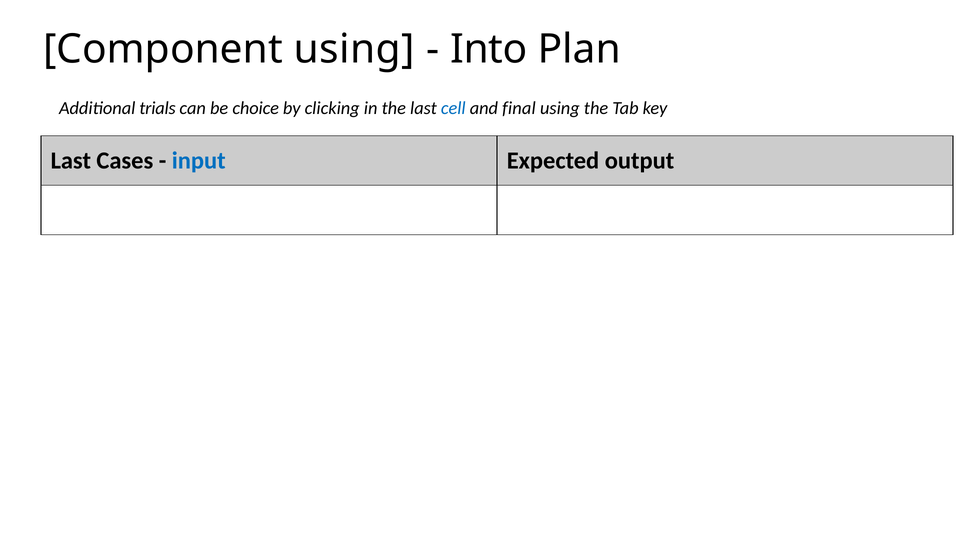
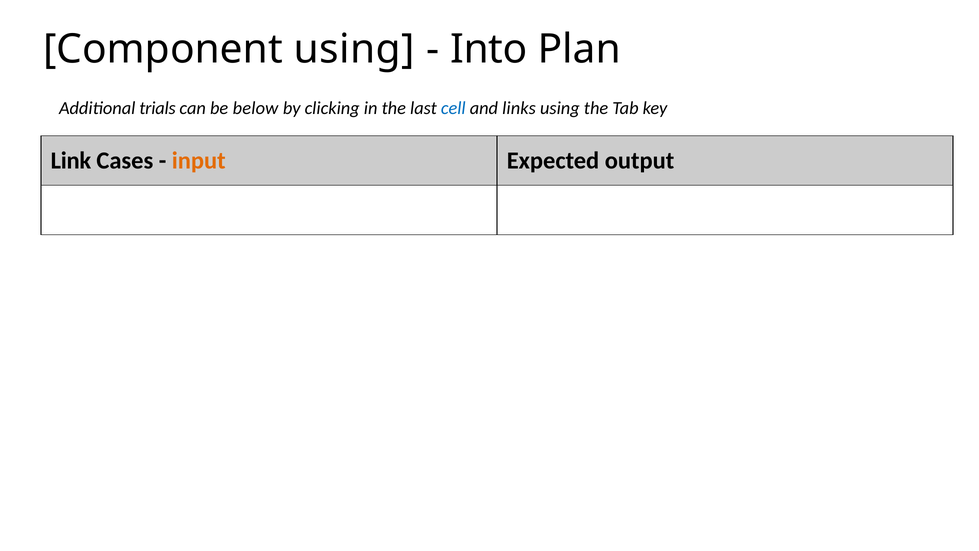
choice: choice -> below
final: final -> links
Last at (71, 161): Last -> Link
input colour: blue -> orange
